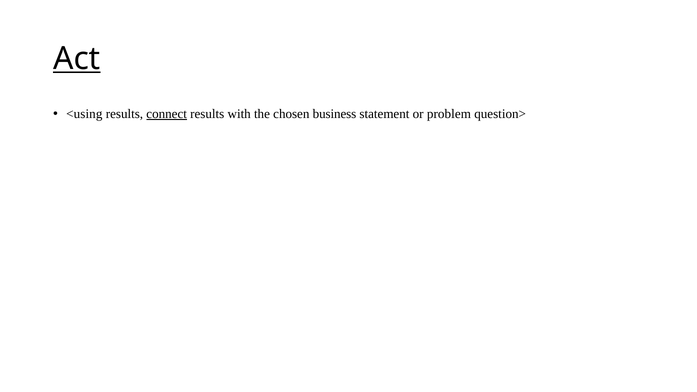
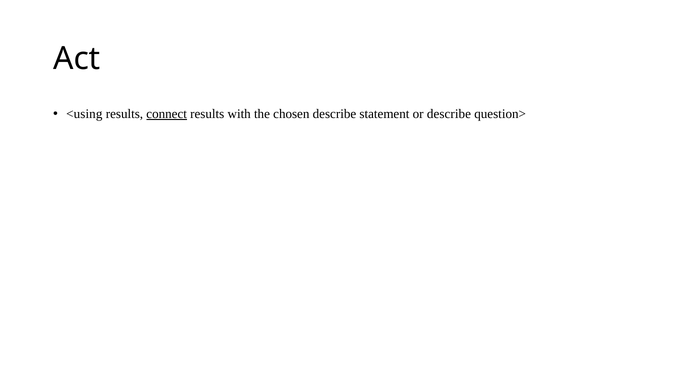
Act underline: present -> none
chosen business: business -> describe
or problem: problem -> describe
